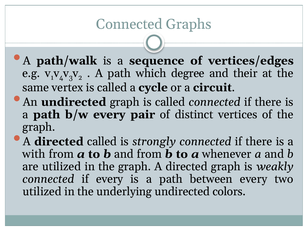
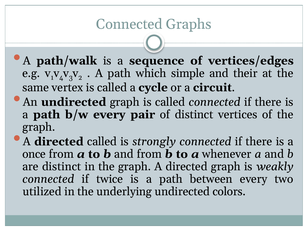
degree: degree -> simple
with: with -> once
are utilized: utilized -> distinct
if every: every -> twice
